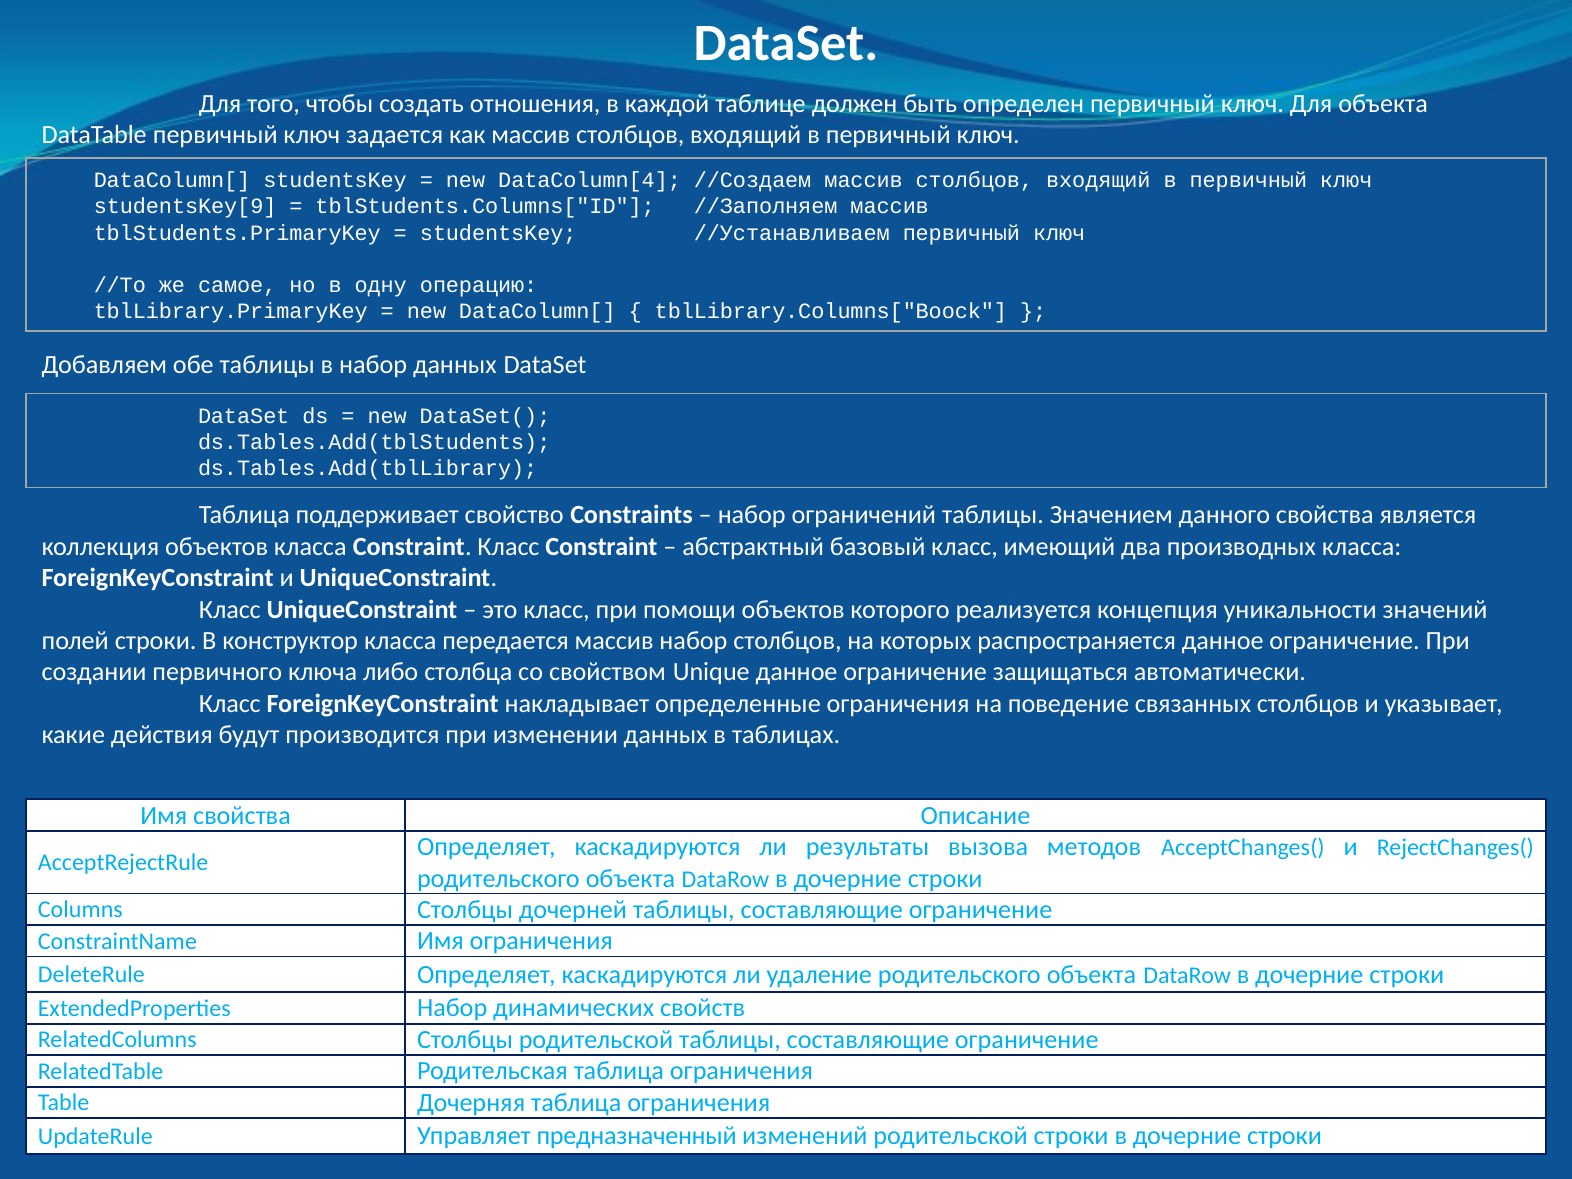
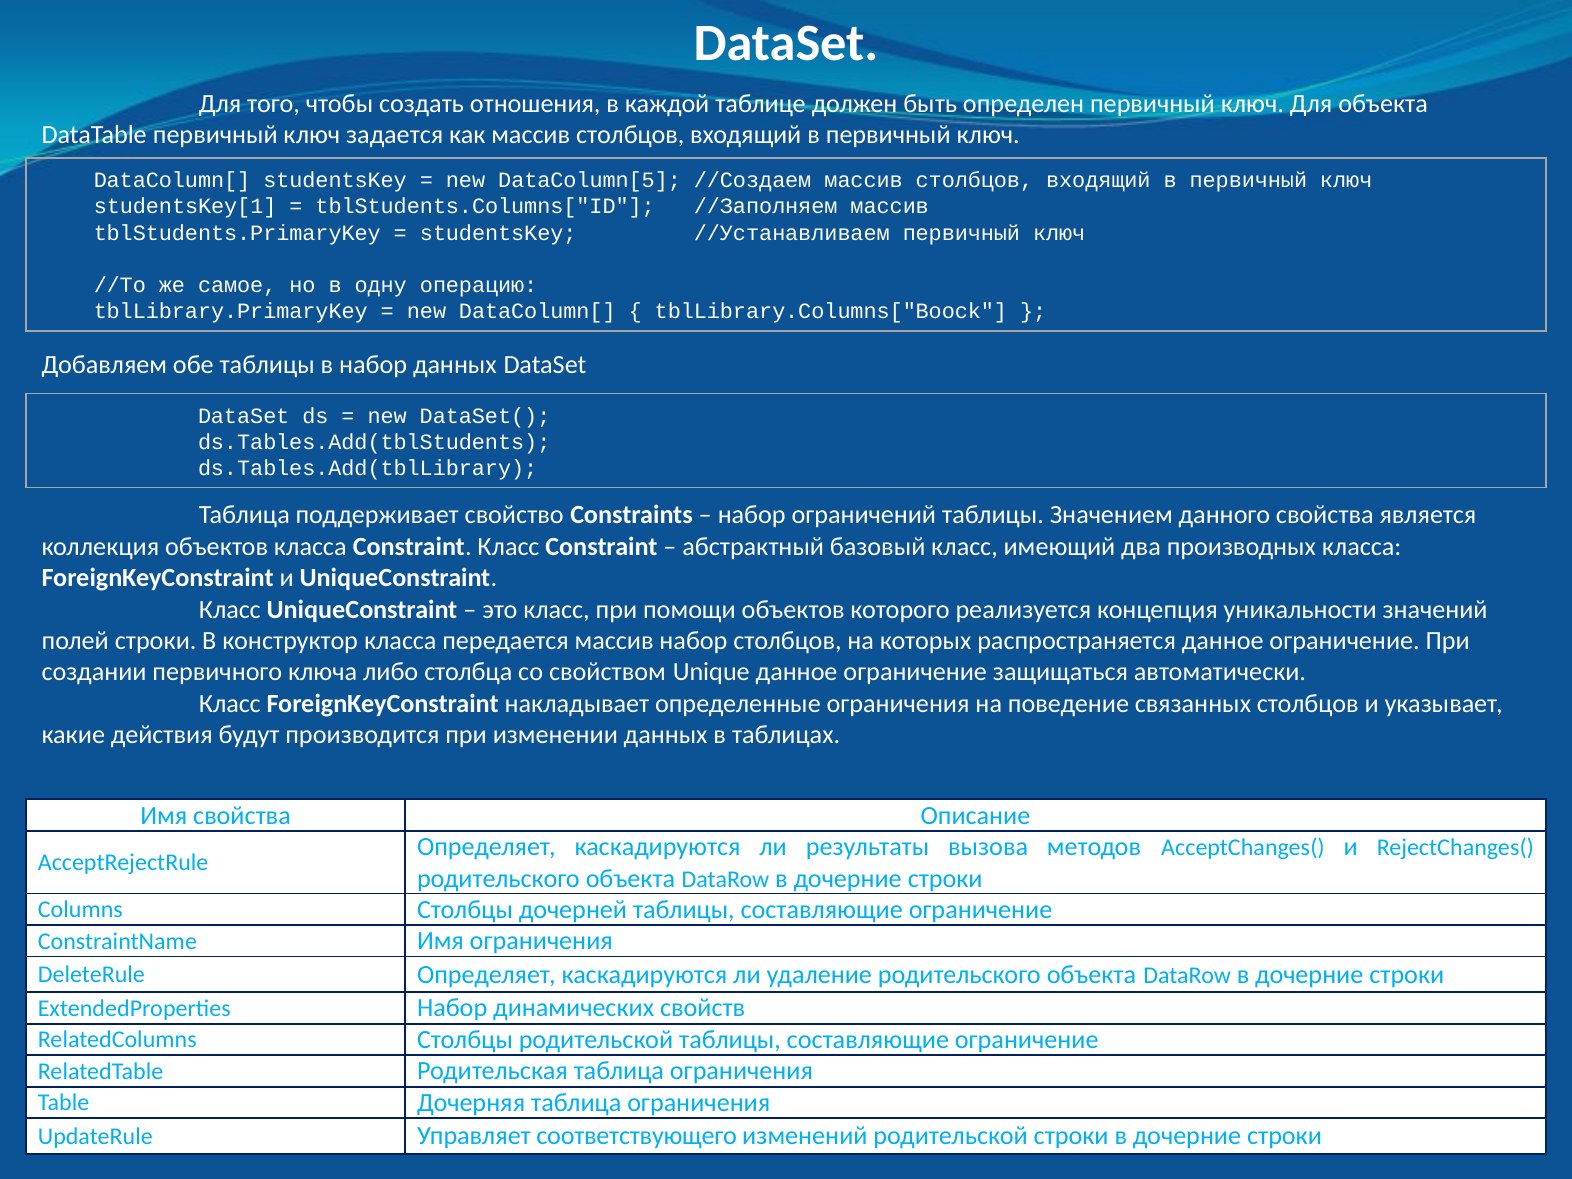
DataColumn[4: DataColumn[4 -> DataColumn[5
studentsKey[9: studentsKey[9 -> studentsKey[1
предназначенный: предназначенный -> соответствующего
